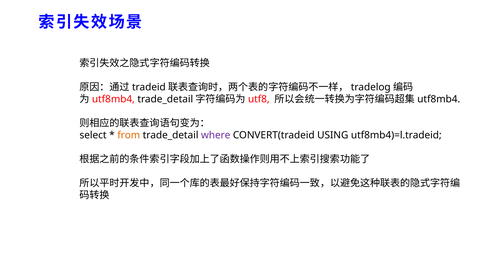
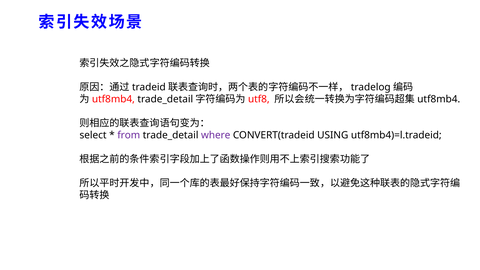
from colour: orange -> purple
